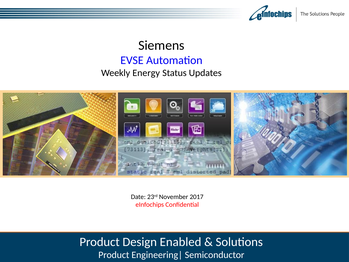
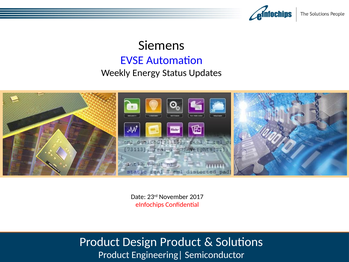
Design Enabled: Enabled -> Product
